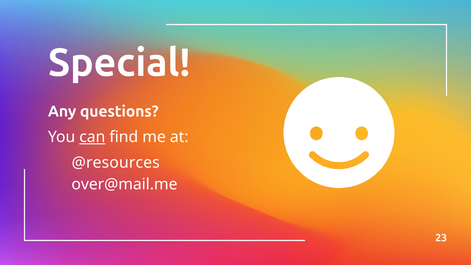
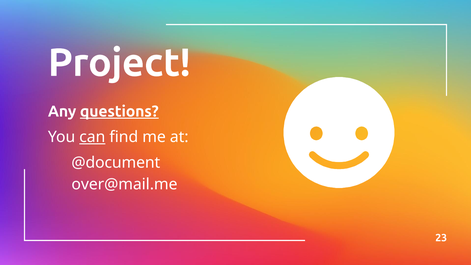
Special: Special -> Project
questions underline: none -> present
@resources: @resources -> @document
